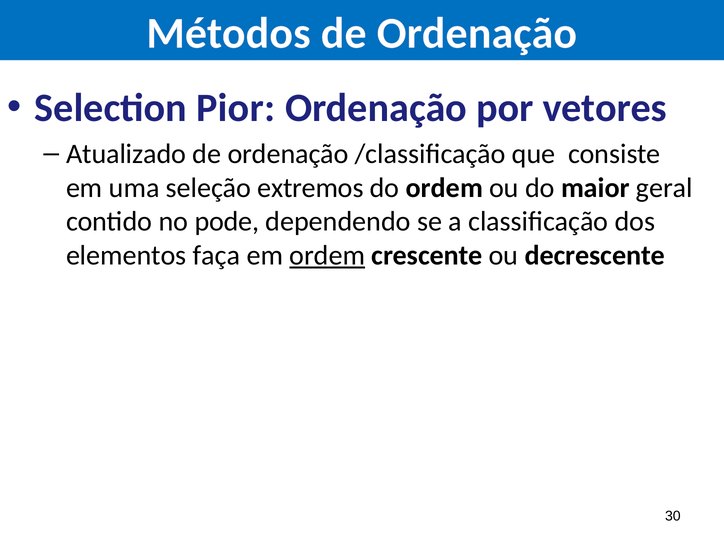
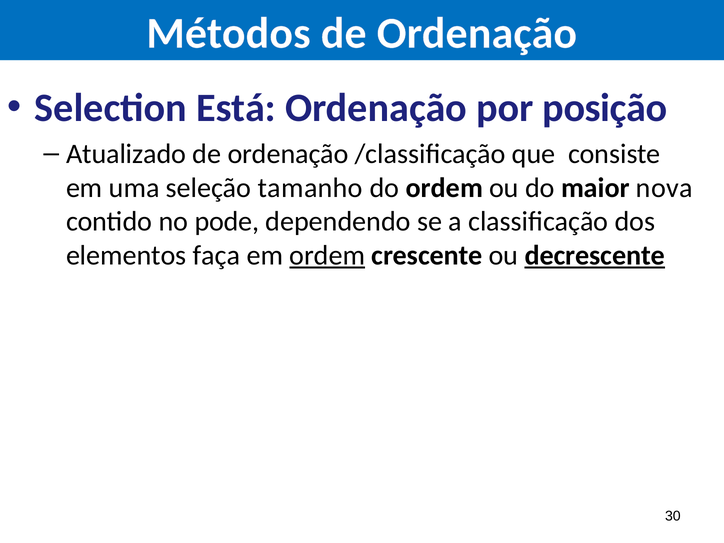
Pior: Pior -> Está
vetores: vetores -> posição
extremos: extremos -> tamanho
geral: geral -> nova
decrescente underline: none -> present
